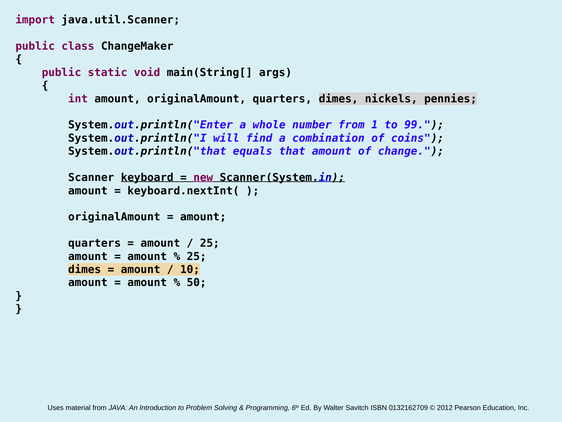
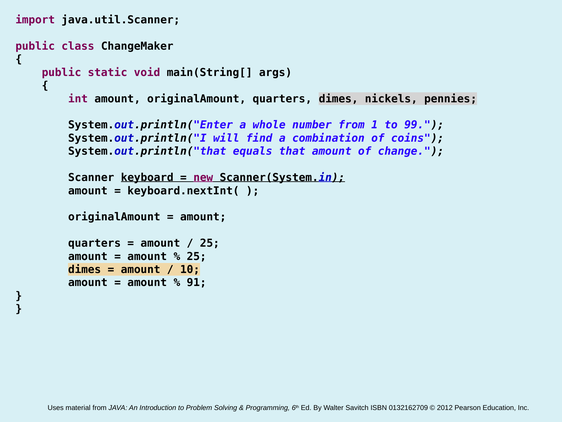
50: 50 -> 91
